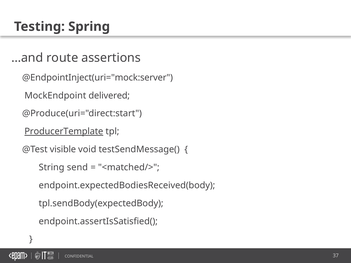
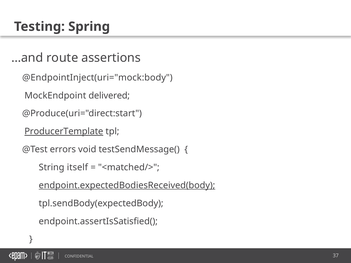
@EndpointInject(uri="mock:server: @EndpointInject(uri="mock:server -> @EndpointInject(uri="mock:body
visible: visible -> errors
send: send -> itself
endpoint.expectedBodiesReceived(body underline: none -> present
